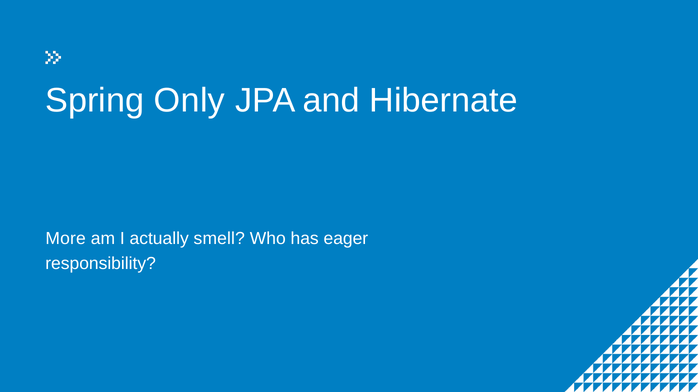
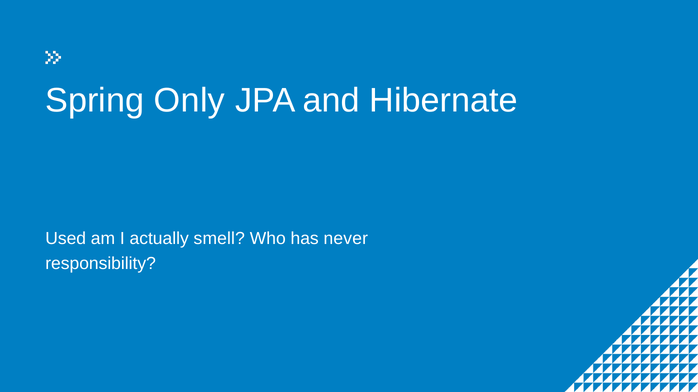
More: More -> Used
eager: eager -> never
